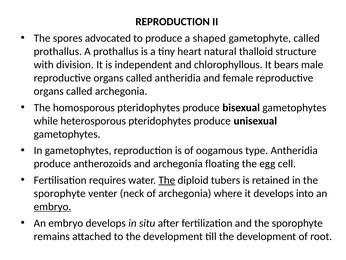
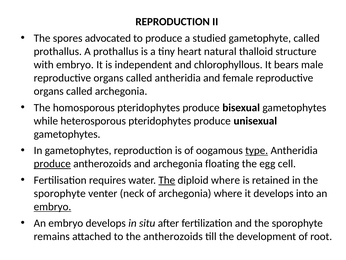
shaped: shaped -> studied
with division: division -> embryo
type underline: none -> present
produce at (52, 163) underline: none -> present
diploid tubers: tubers -> where
to the development: development -> antherozoids
